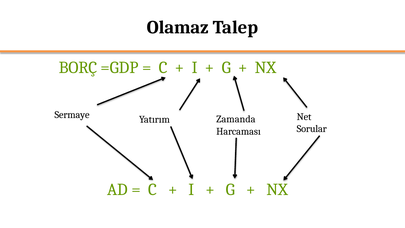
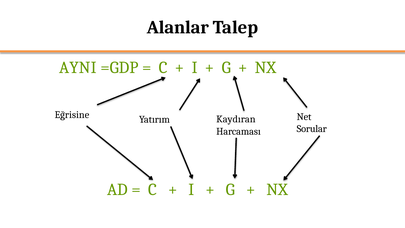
Olamaz: Olamaz -> Alanlar
BORÇ: BORÇ -> AYNI
Sermaye: Sermaye -> Eğrisine
Zamanda: Zamanda -> Kaydıran
